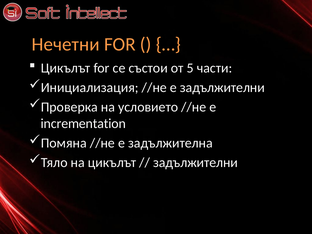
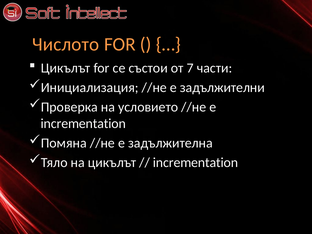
Нечетни: Нечетни -> Числото
5: 5 -> 7
задължителни at (195, 162): задължителни -> incrementation
